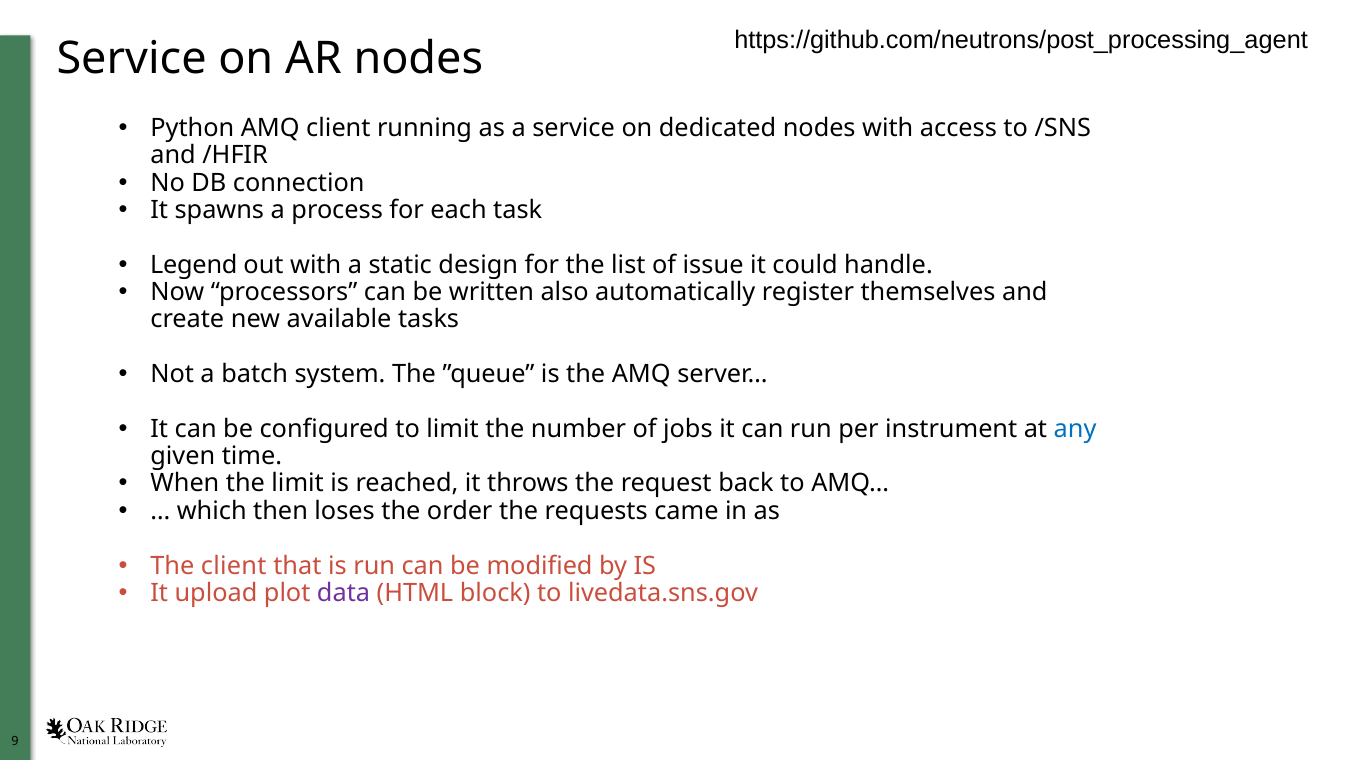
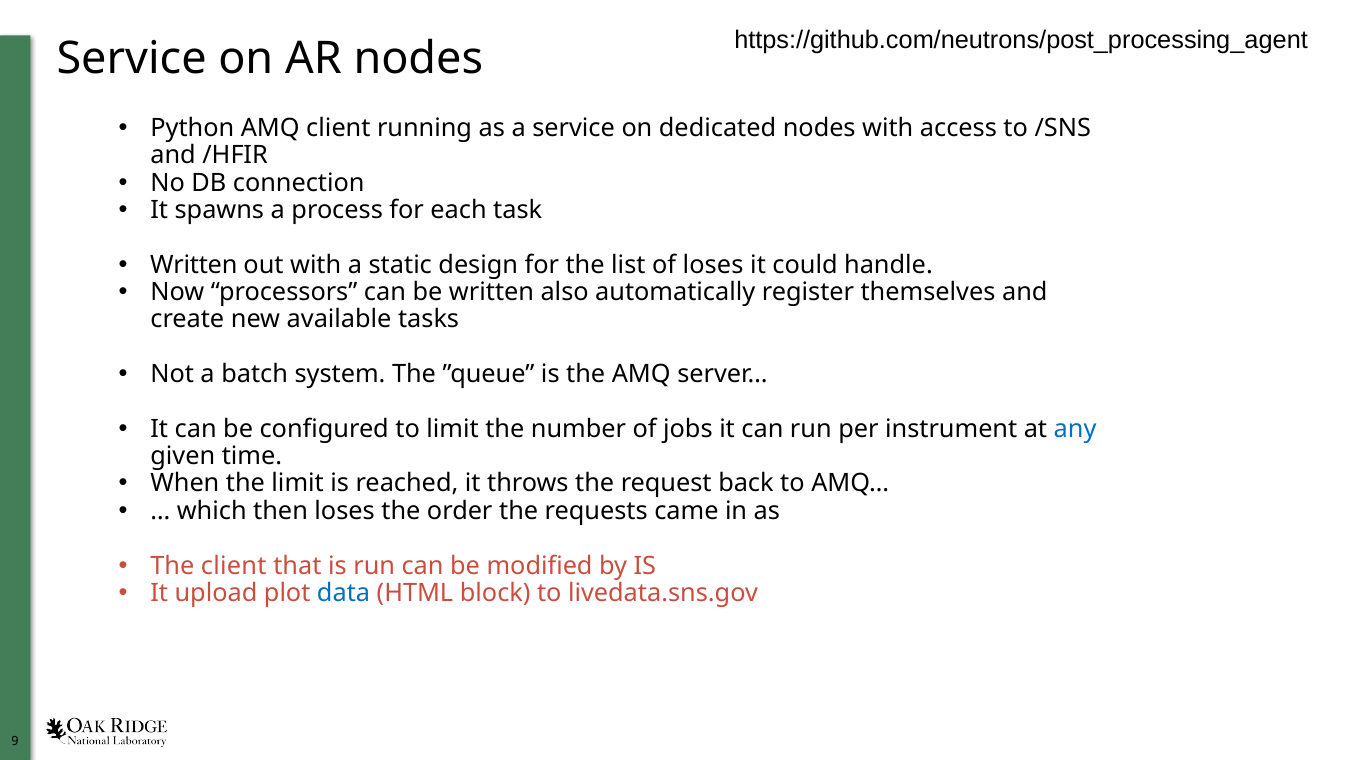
Legend at (194, 265): Legend -> Written
of issue: issue -> loses
data colour: purple -> blue
